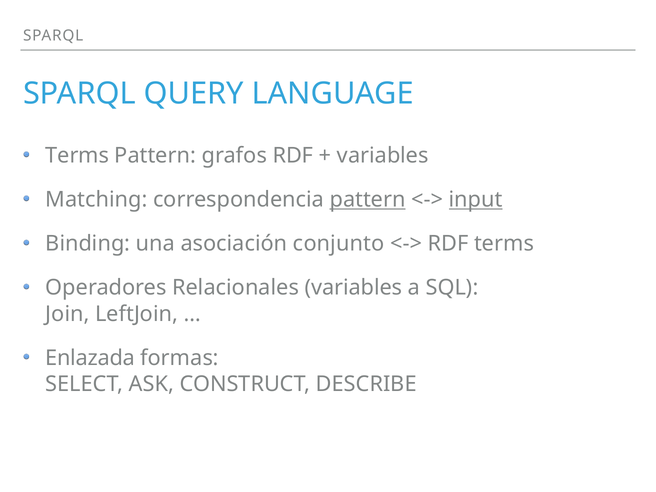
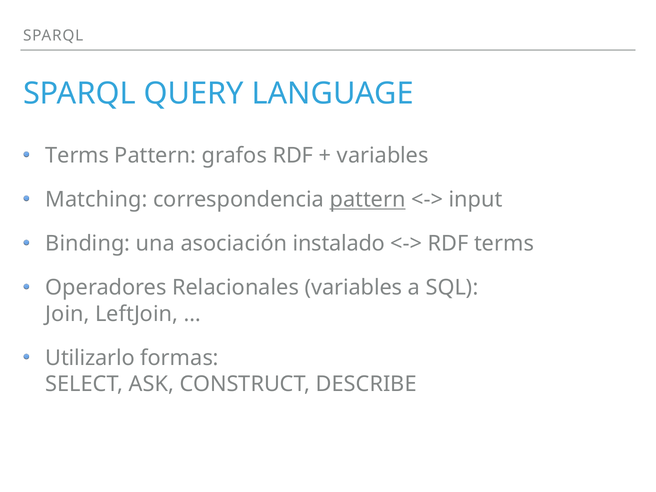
input underline: present -> none
conjunto: conjunto -> instalado
Enlazada: Enlazada -> Utilizarlo
